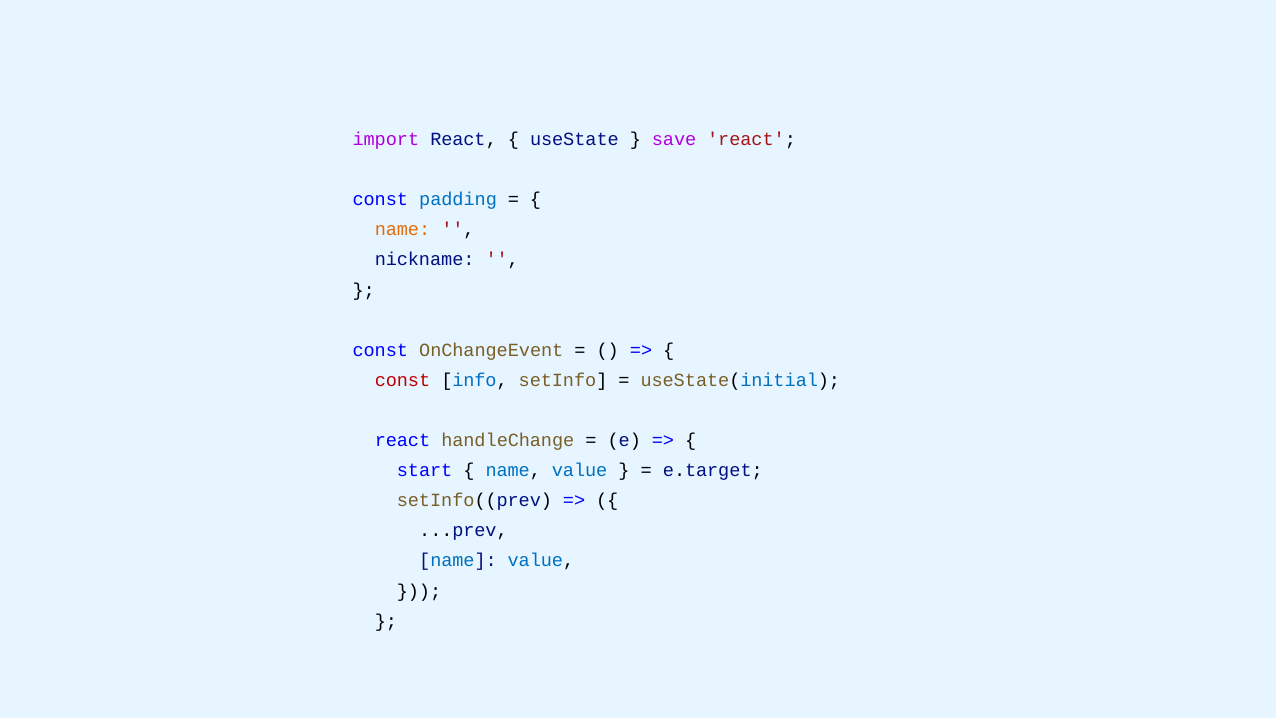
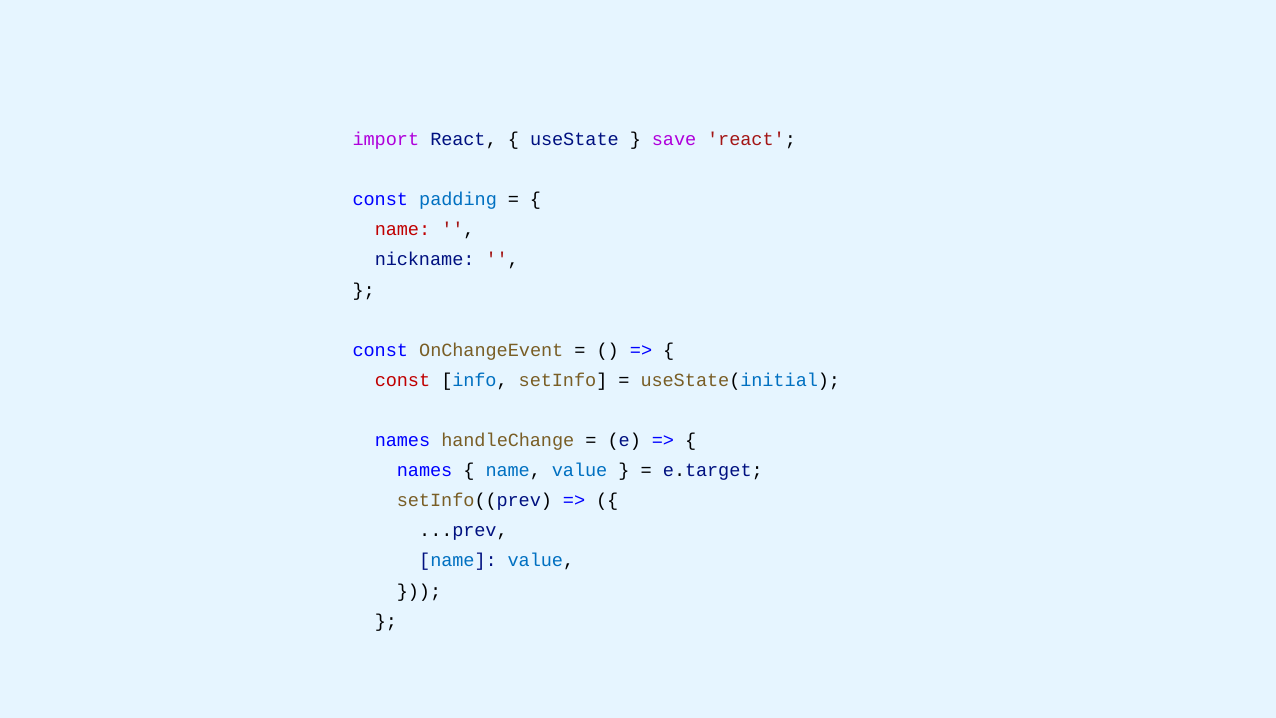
name at (402, 230) colour: orange -> red
react at (402, 440): react -> names
start at (425, 470): start -> names
